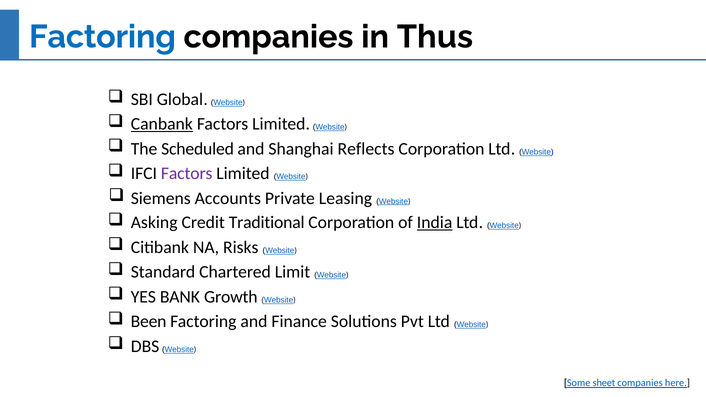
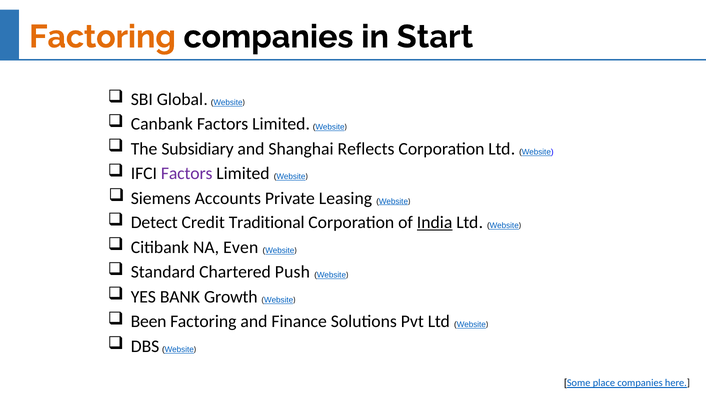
Factoring at (102, 37) colour: blue -> orange
Thus: Thus -> Start
Canbank underline: present -> none
Scheduled: Scheduled -> Subsidiary
Asking: Asking -> Detect
Risks: Risks -> Even
Limit: Limit -> Push
sheet: sheet -> place
